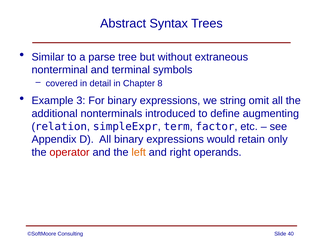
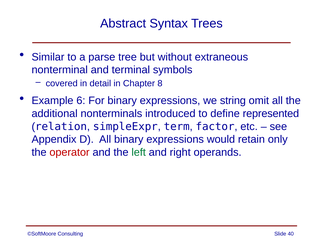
3: 3 -> 6
augmenting: augmenting -> represented
left colour: orange -> green
